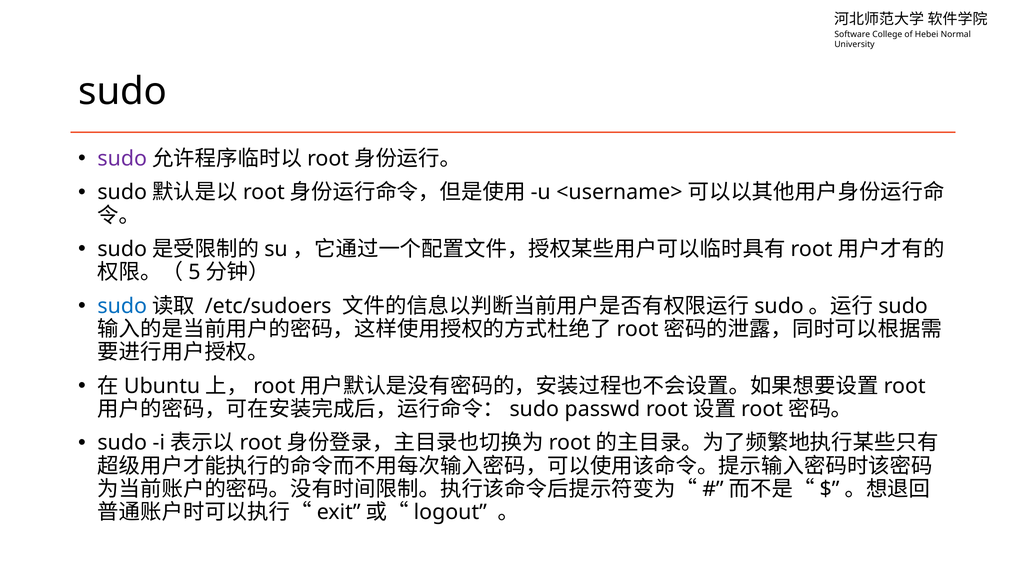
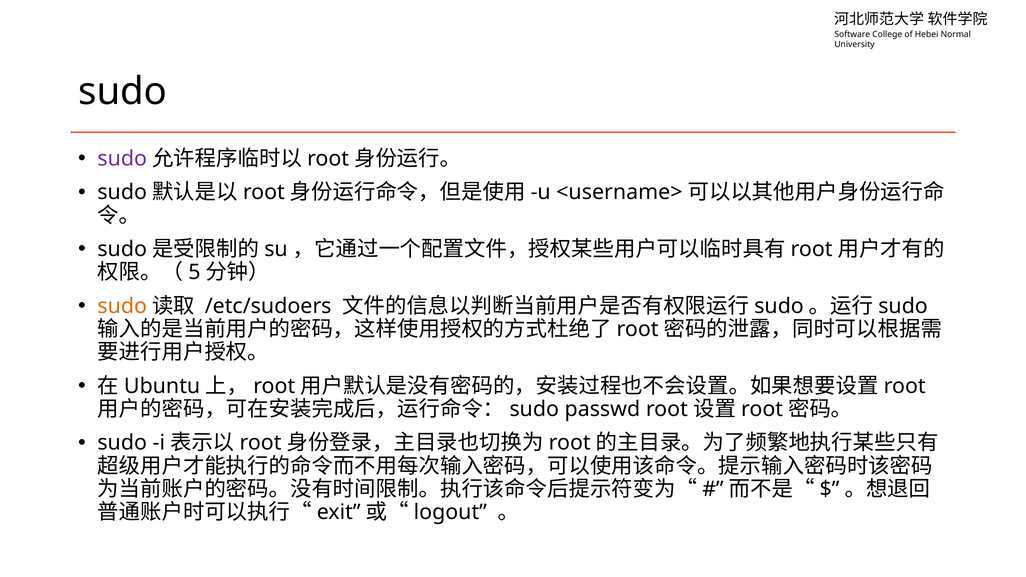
sudo at (122, 306) colour: blue -> orange
